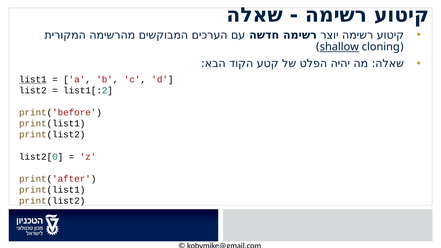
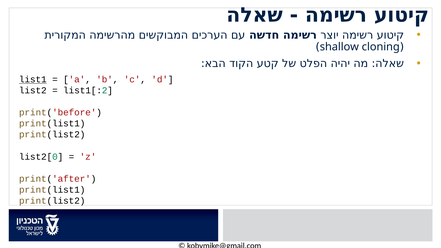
shallow underline: present -> none
